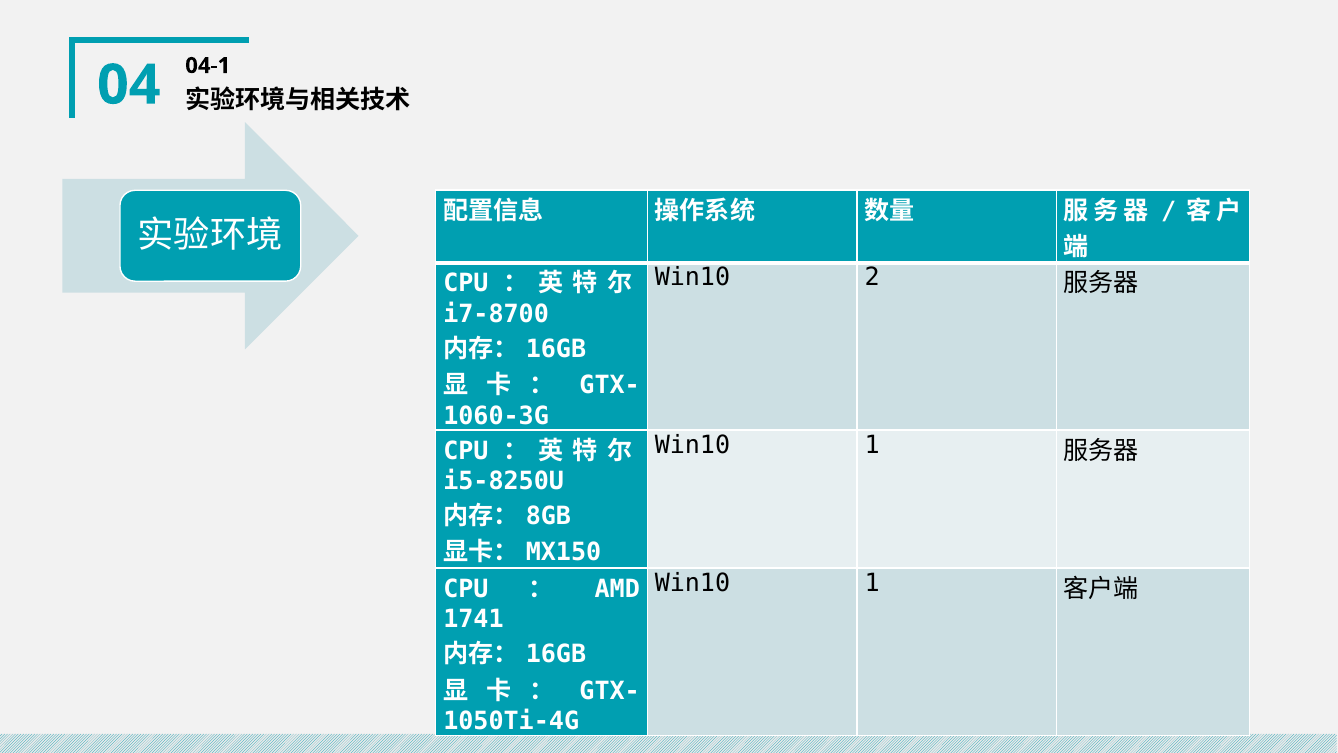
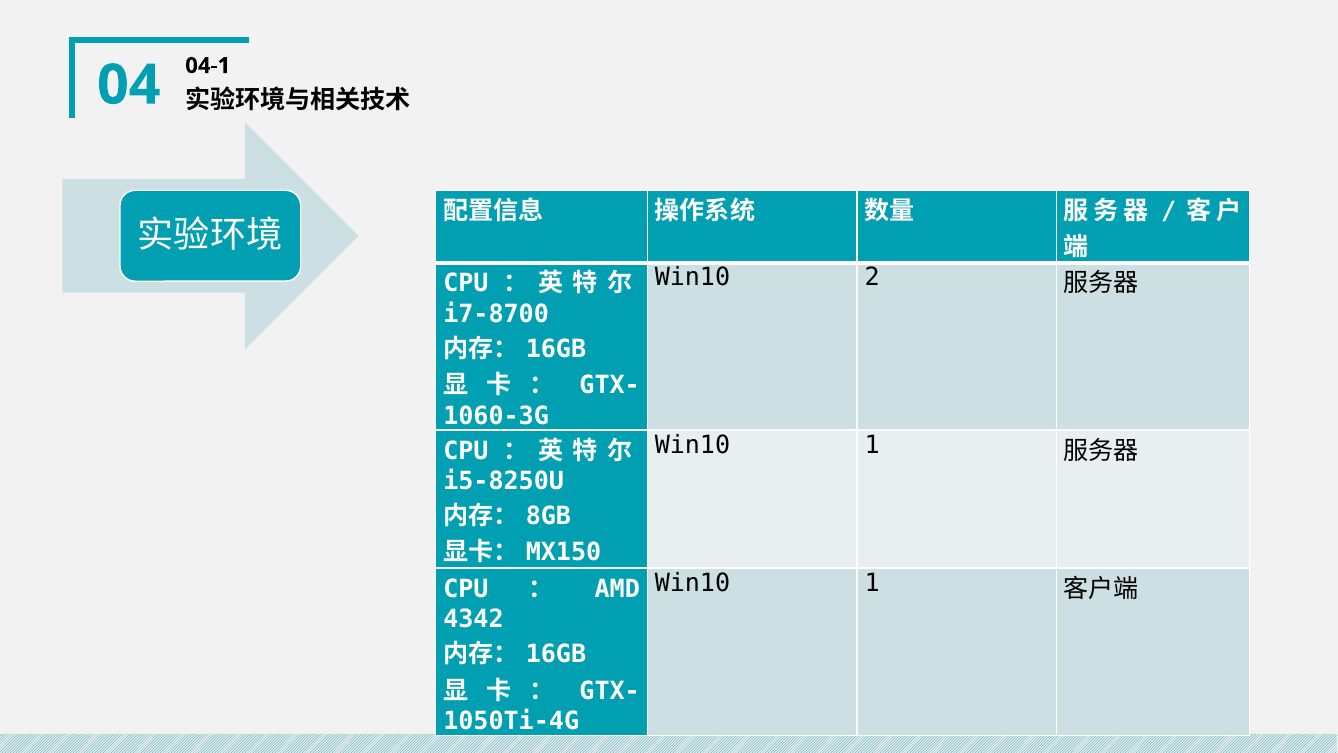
1741: 1741 -> 4342
